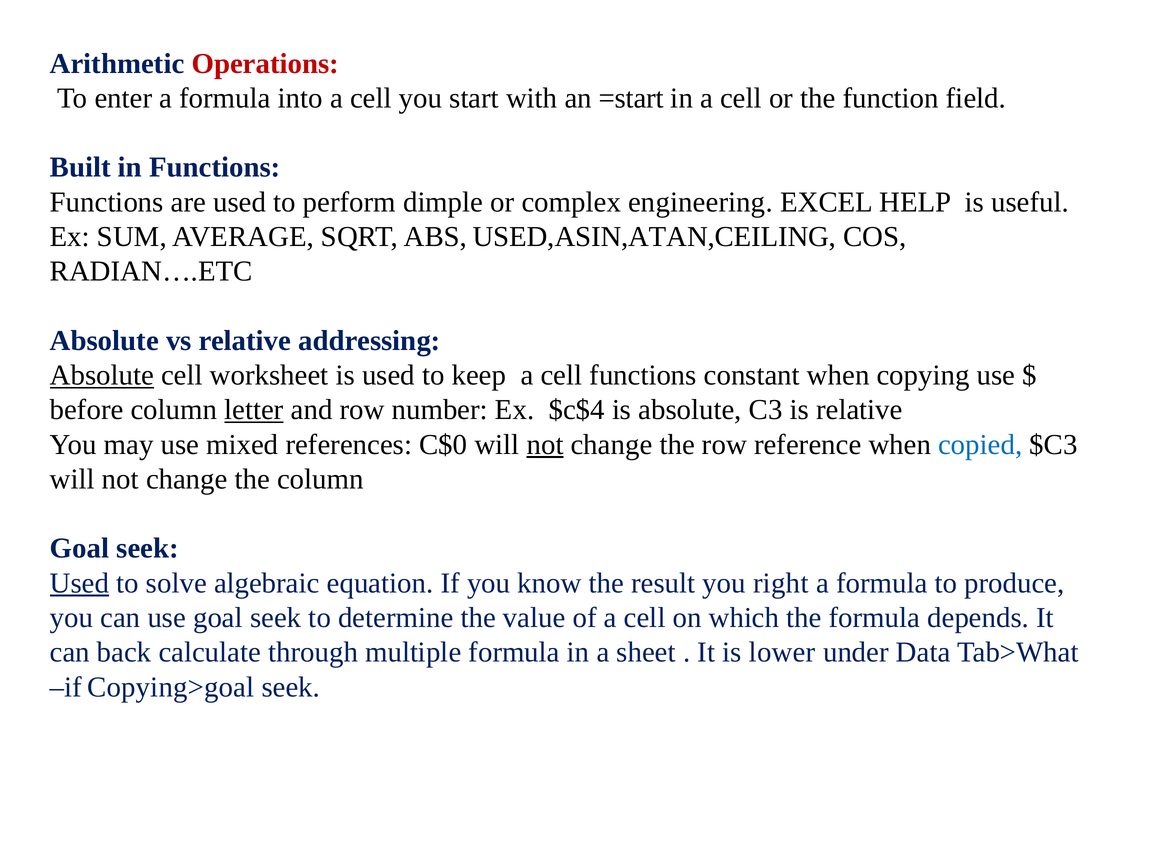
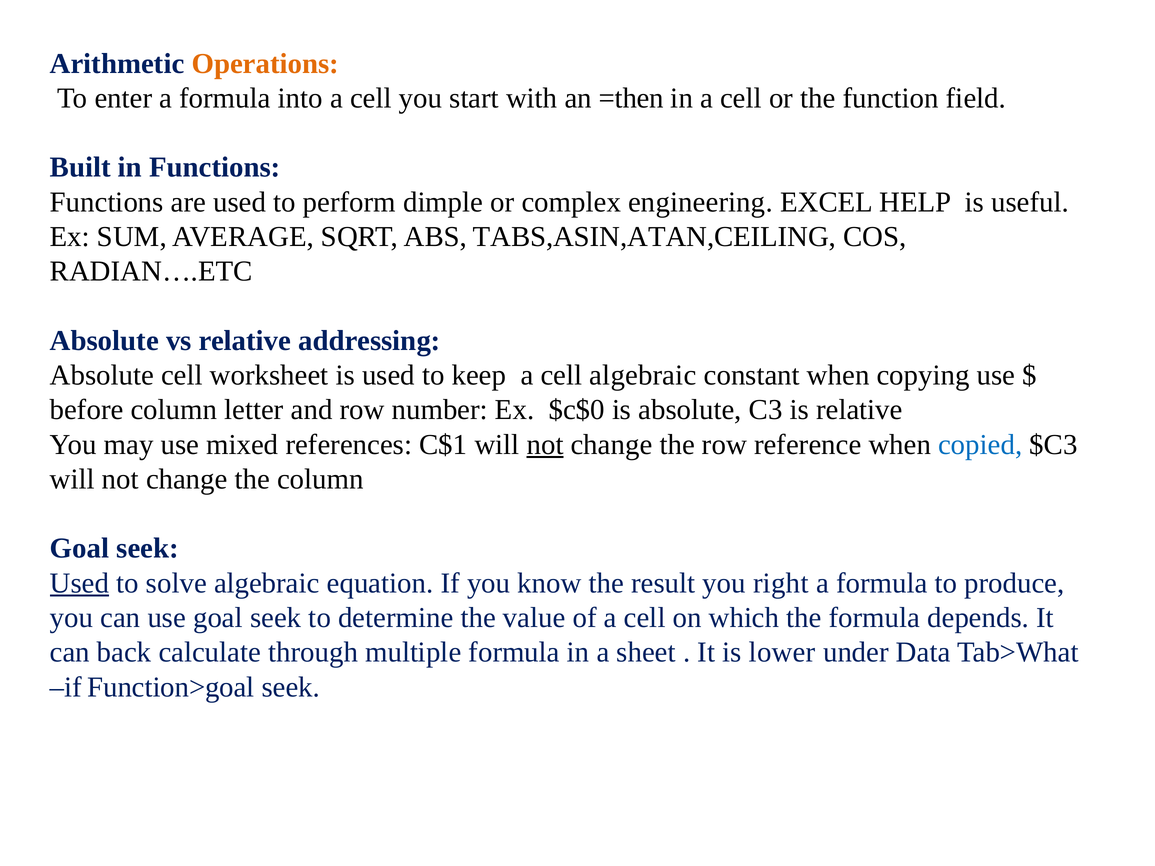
Operations colour: red -> orange
=start: =start -> =then
USED,ASIN,ATAN,CEILING: USED,ASIN,ATAN,CEILING -> TABS,ASIN,ATAN,CEILING
Absolute at (102, 375) underline: present -> none
cell functions: functions -> algebraic
letter underline: present -> none
$c$4: $c$4 -> $c$0
C$0: C$0 -> C$1
Copying>goal: Copying>goal -> Function>goal
